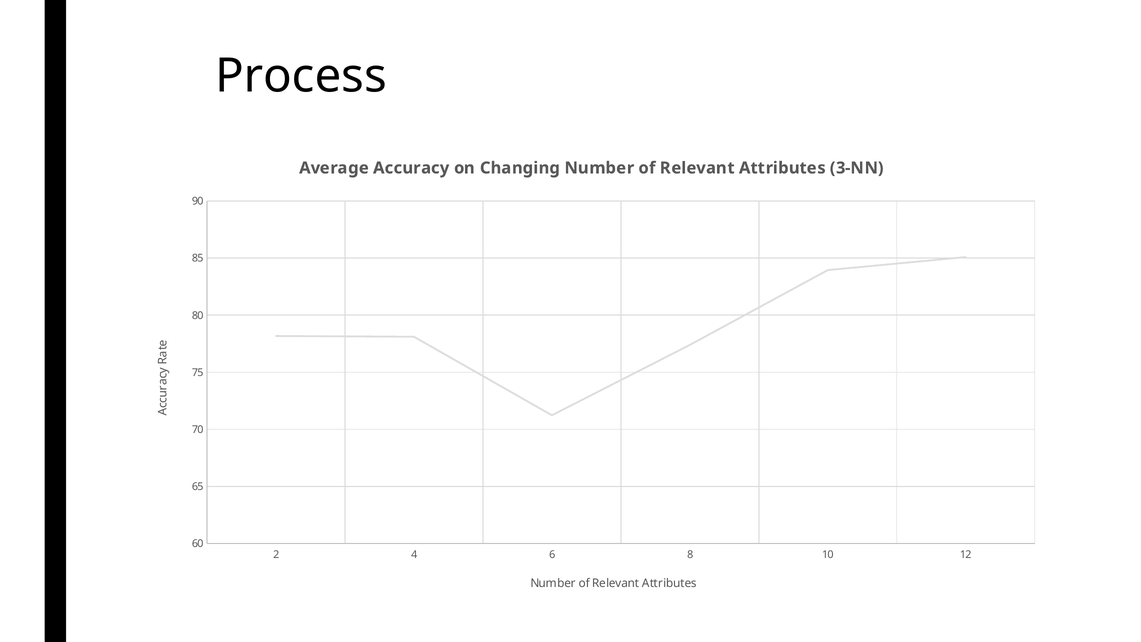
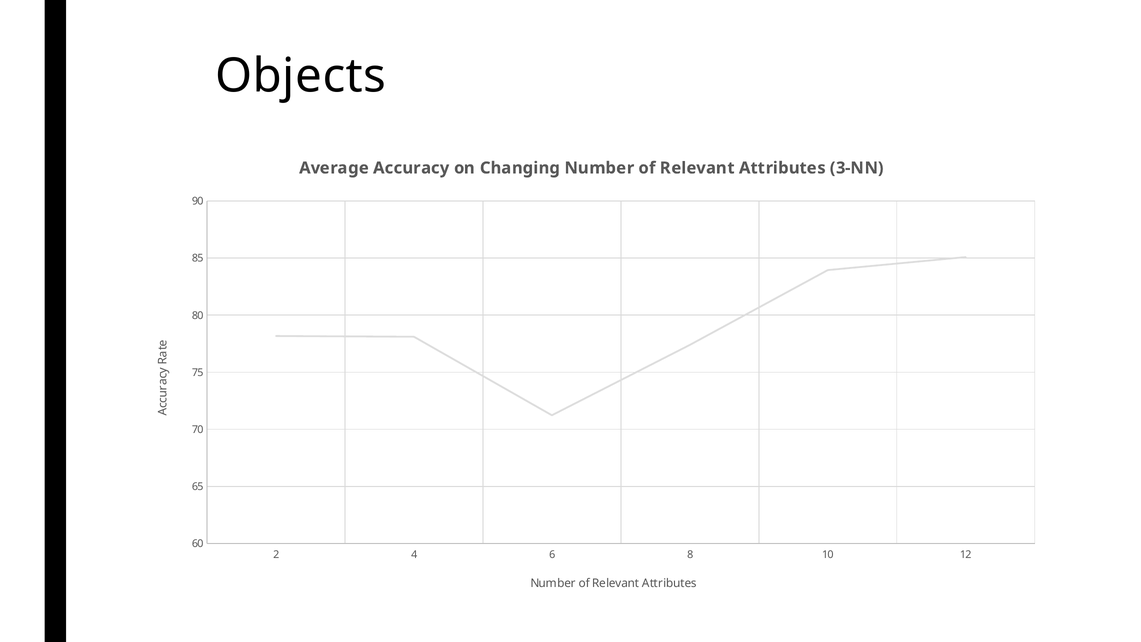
Process: Process -> Objects
